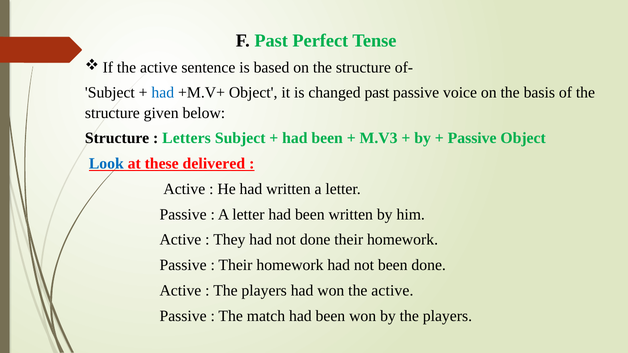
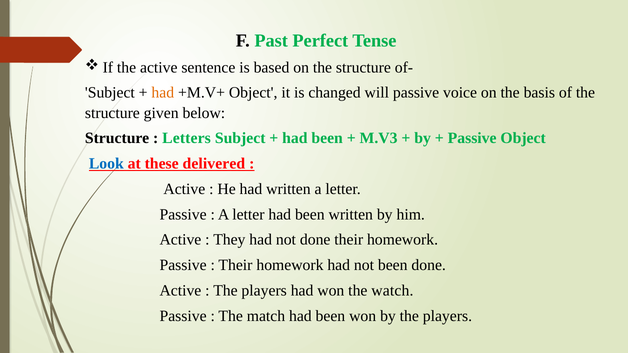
had at (163, 93) colour: blue -> orange
changed past: past -> will
won the active: active -> watch
